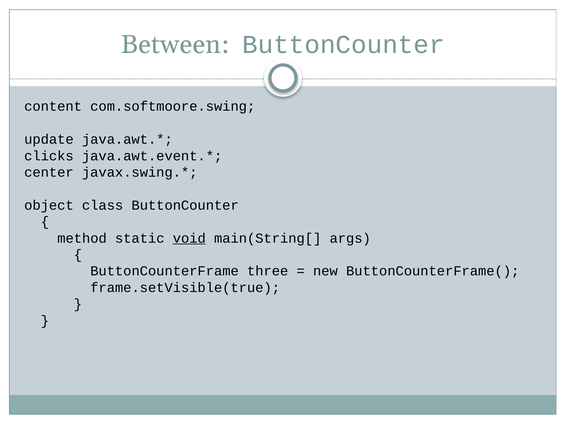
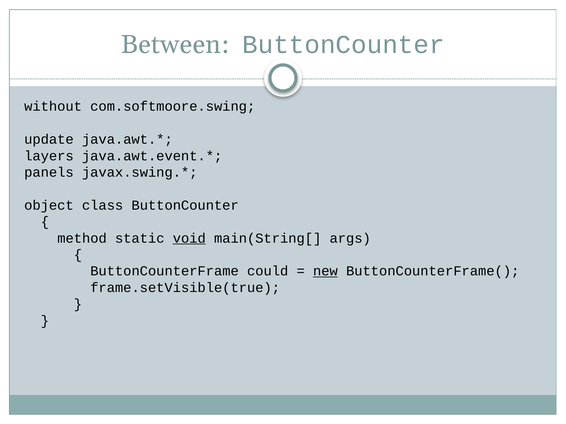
content: content -> without
clicks: clicks -> layers
center: center -> panels
three: three -> could
new underline: none -> present
